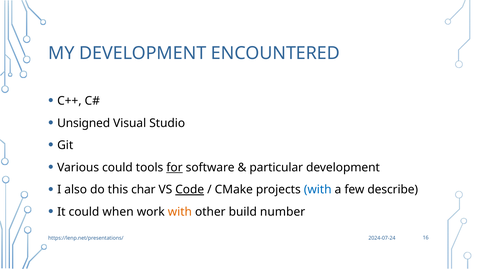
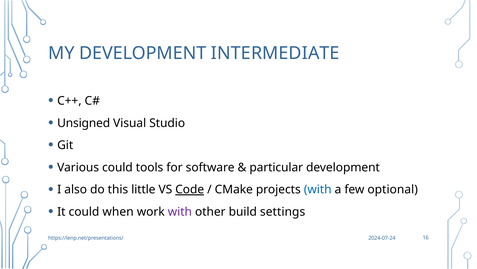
ENCOUNTERED: ENCOUNTERED -> INTERMEDIATE
for underline: present -> none
char: char -> little
describe: describe -> optional
with at (180, 211) colour: orange -> purple
number: number -> settings
